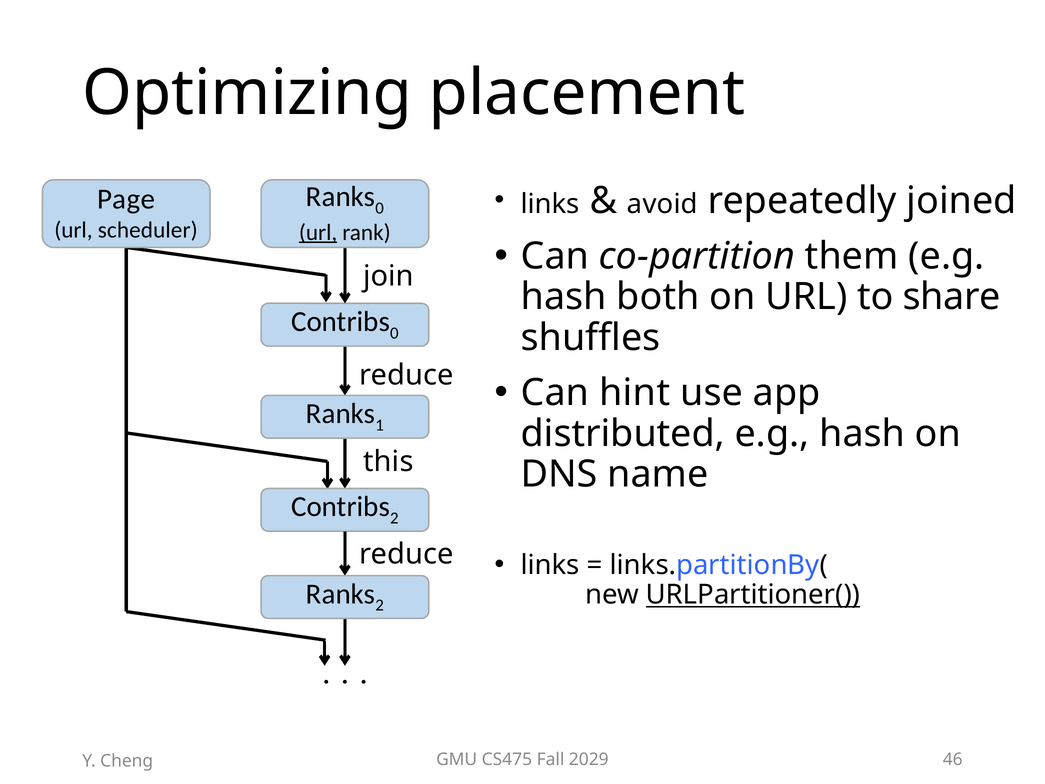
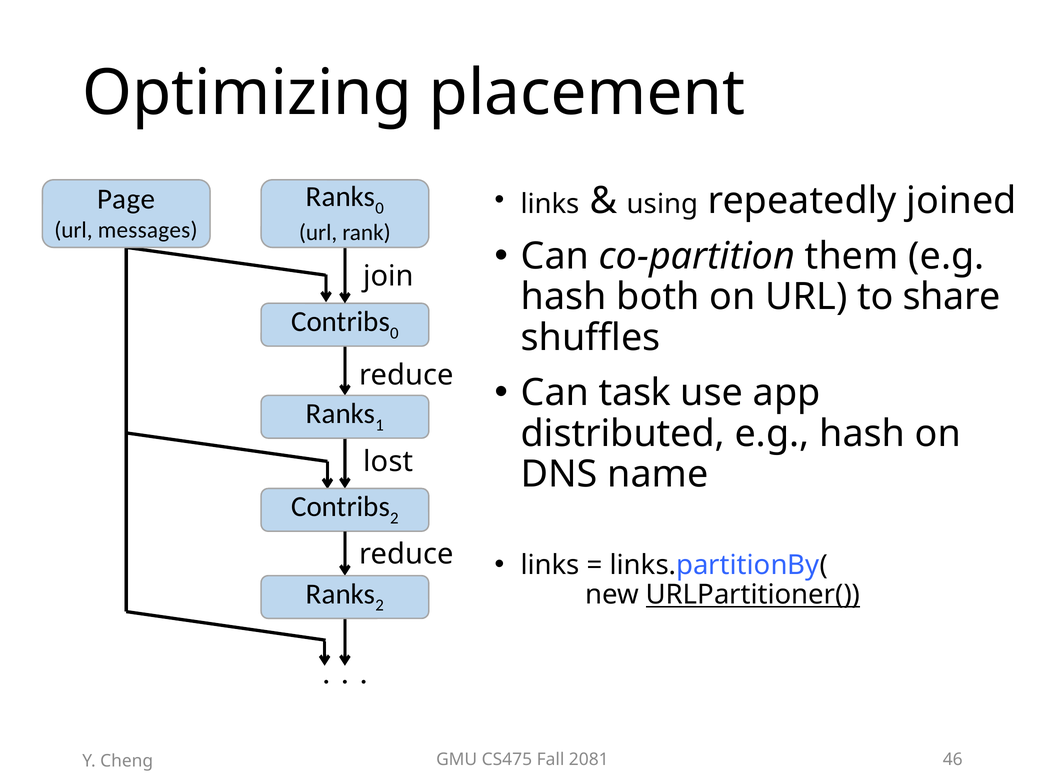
avoid: avoid -> using
scheduler: scheduler -> messages
url at (318, 232) underline: present -> none
hint: hint -> task
this: this -> lost
2029: 2029 -> 2081
